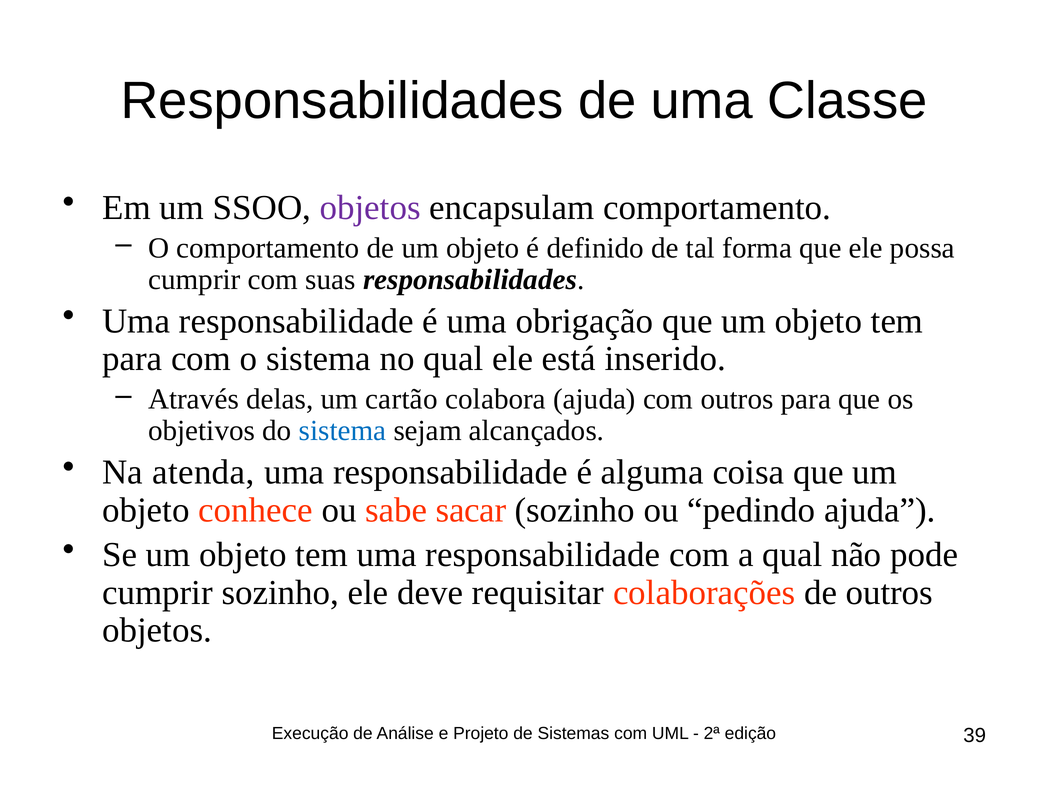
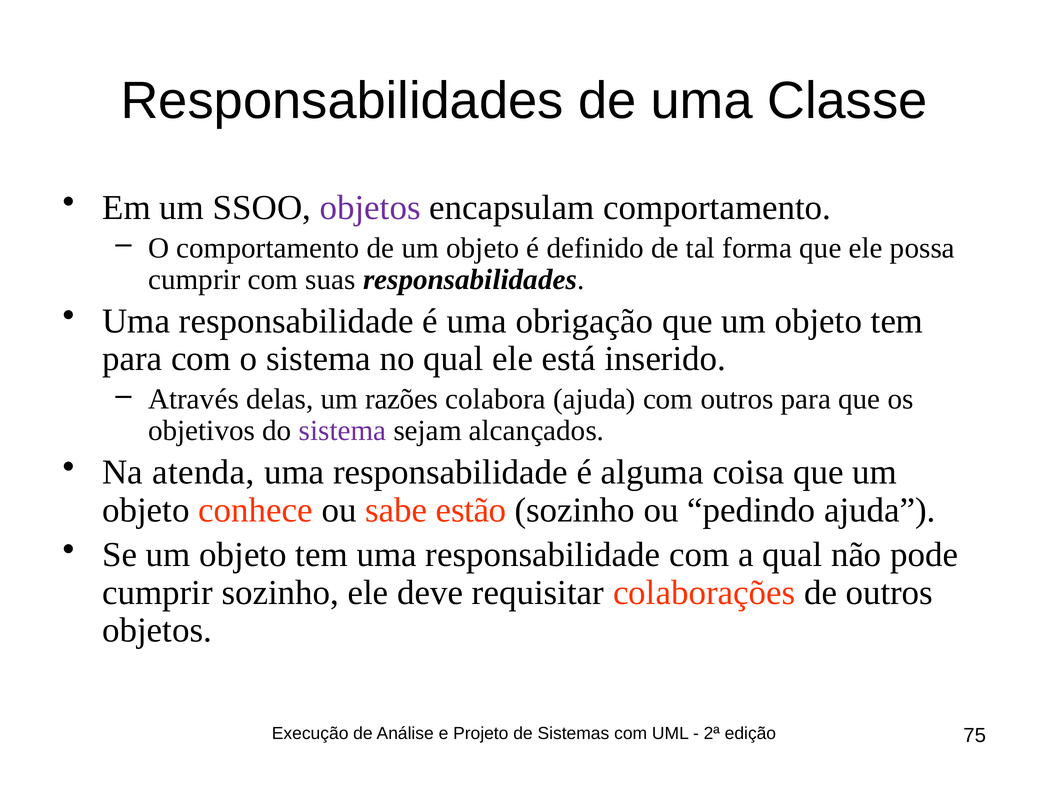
cartão: cartão -> razões
sistema at (342, 431) colour: blue -> purple
sacar: sacar -> estão
39: 39 -> 75
